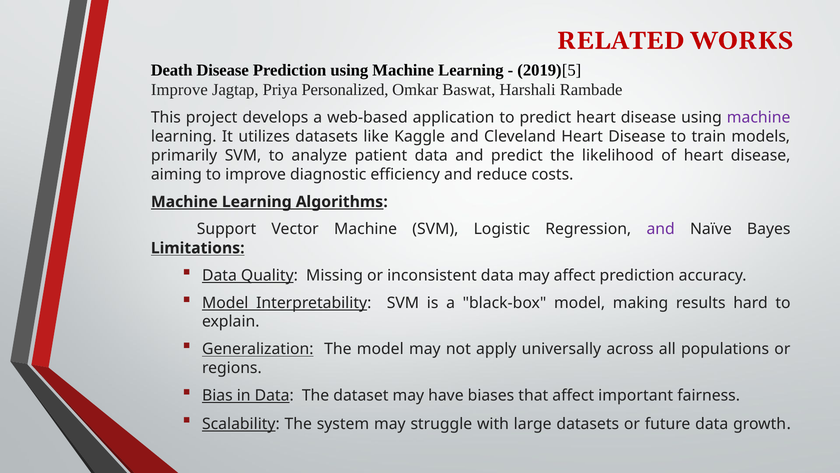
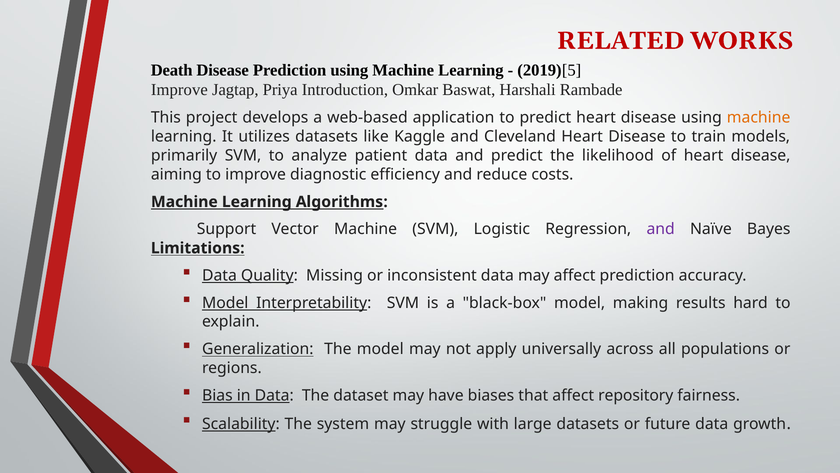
Personalized: Personalized -> Introduction
machine at (759, 118) colour: purple -> orange
important: important -> repository
